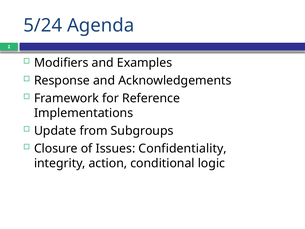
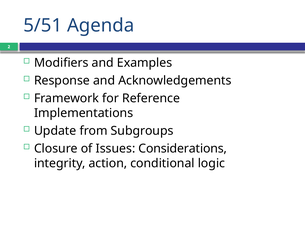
5/24: 5/24 -> 5/51
Confidentiality: Confidentiality -> Considerations
